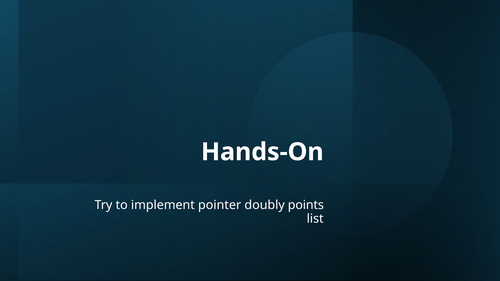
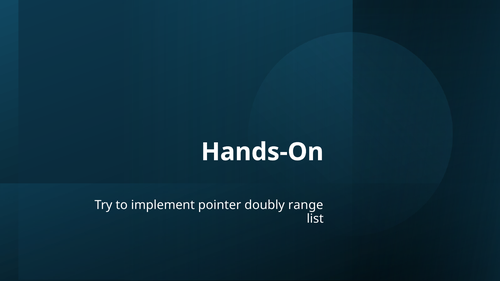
points: points -> range
